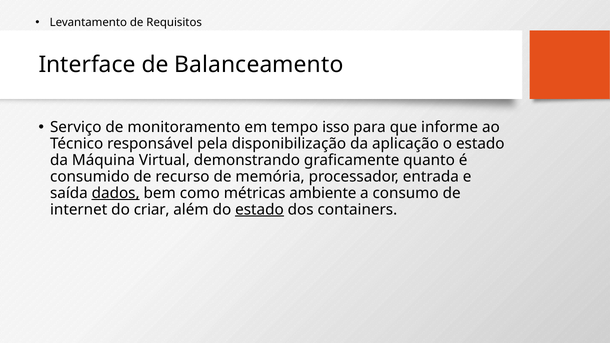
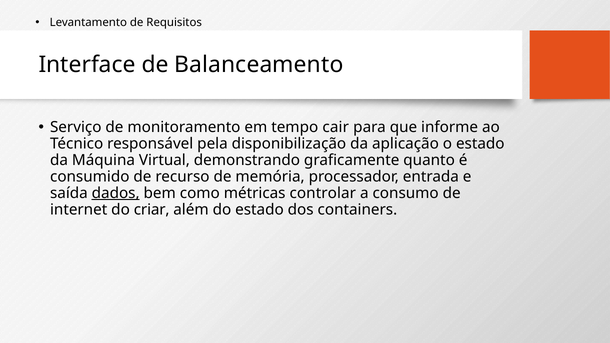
isso: isso -> cair
ambiente: ambiente -> controlar
estado at (259, 210) underline: present -> none
